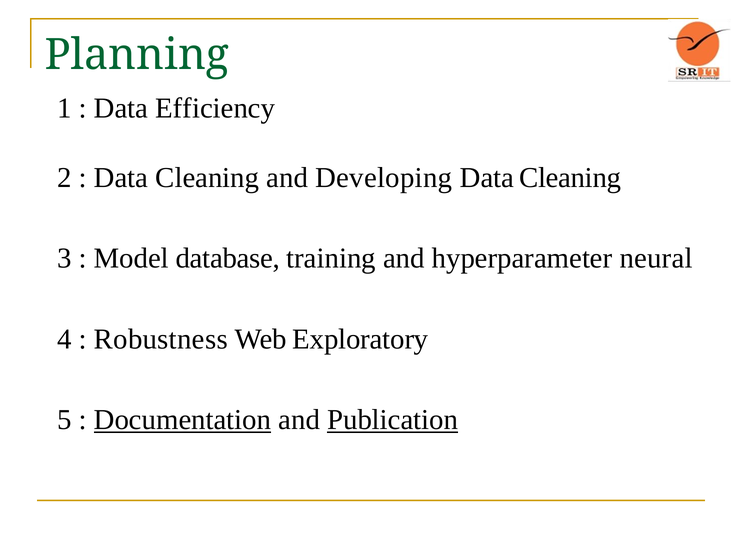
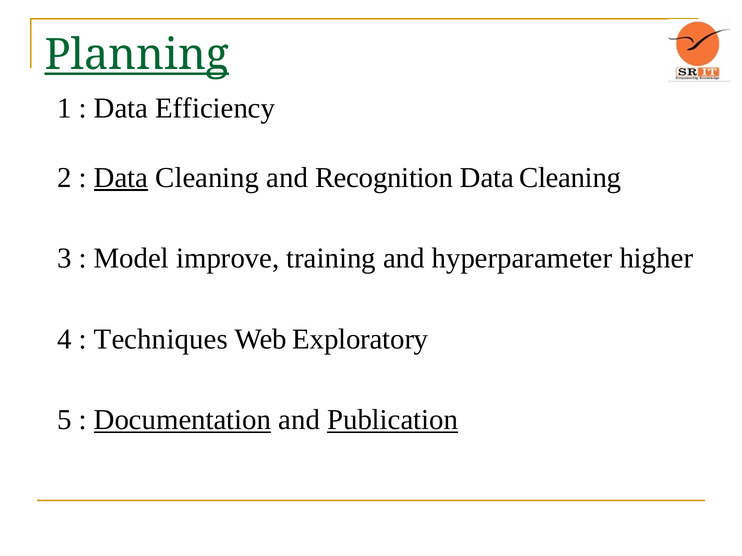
Planning underline: none -> present
Data at (121, 178) underline: none -> present
Developing: Developing -> Recognition
database: database -> improve
neural: neural -> higher
Robustness: Robustness -> Techniques
